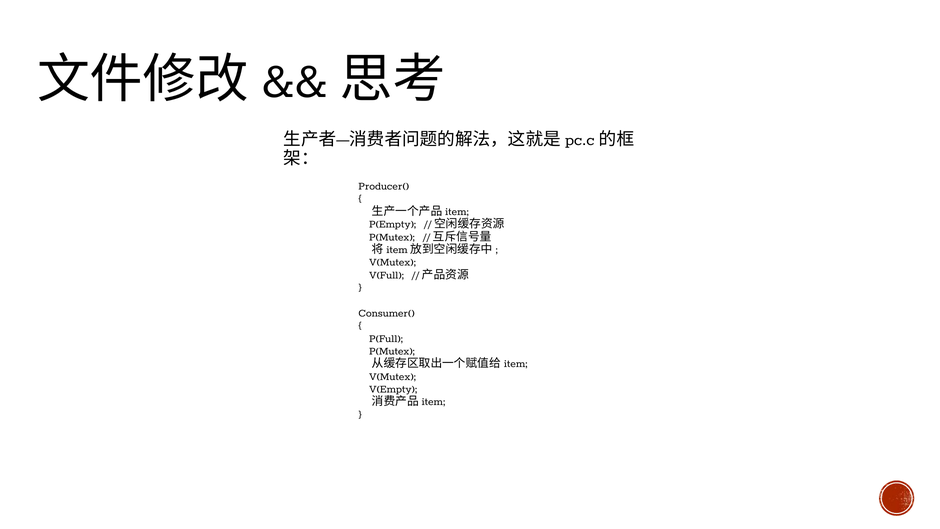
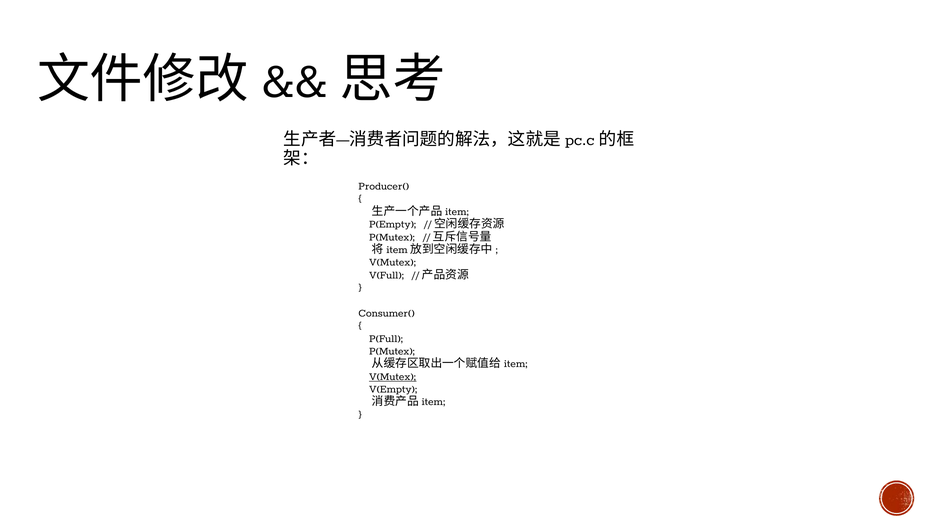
V(Mutex at (393, 376) underline: none -> present
